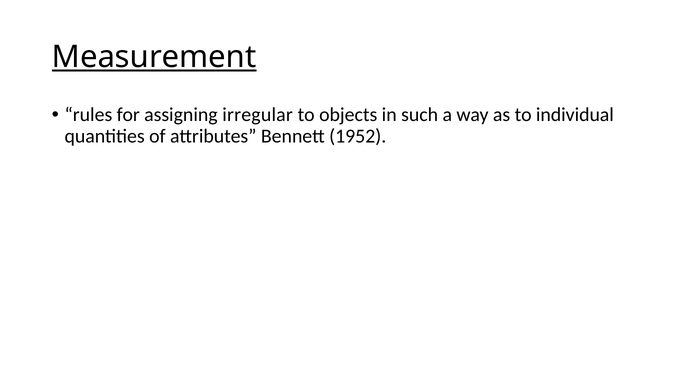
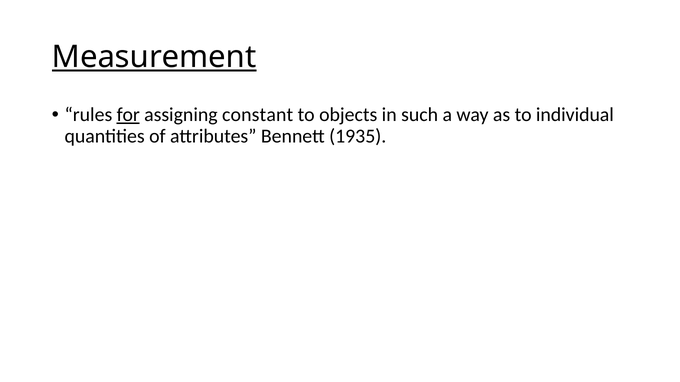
for underline: none -> present
irregular: irregular -> constant
1952: 1952 -> 1935
